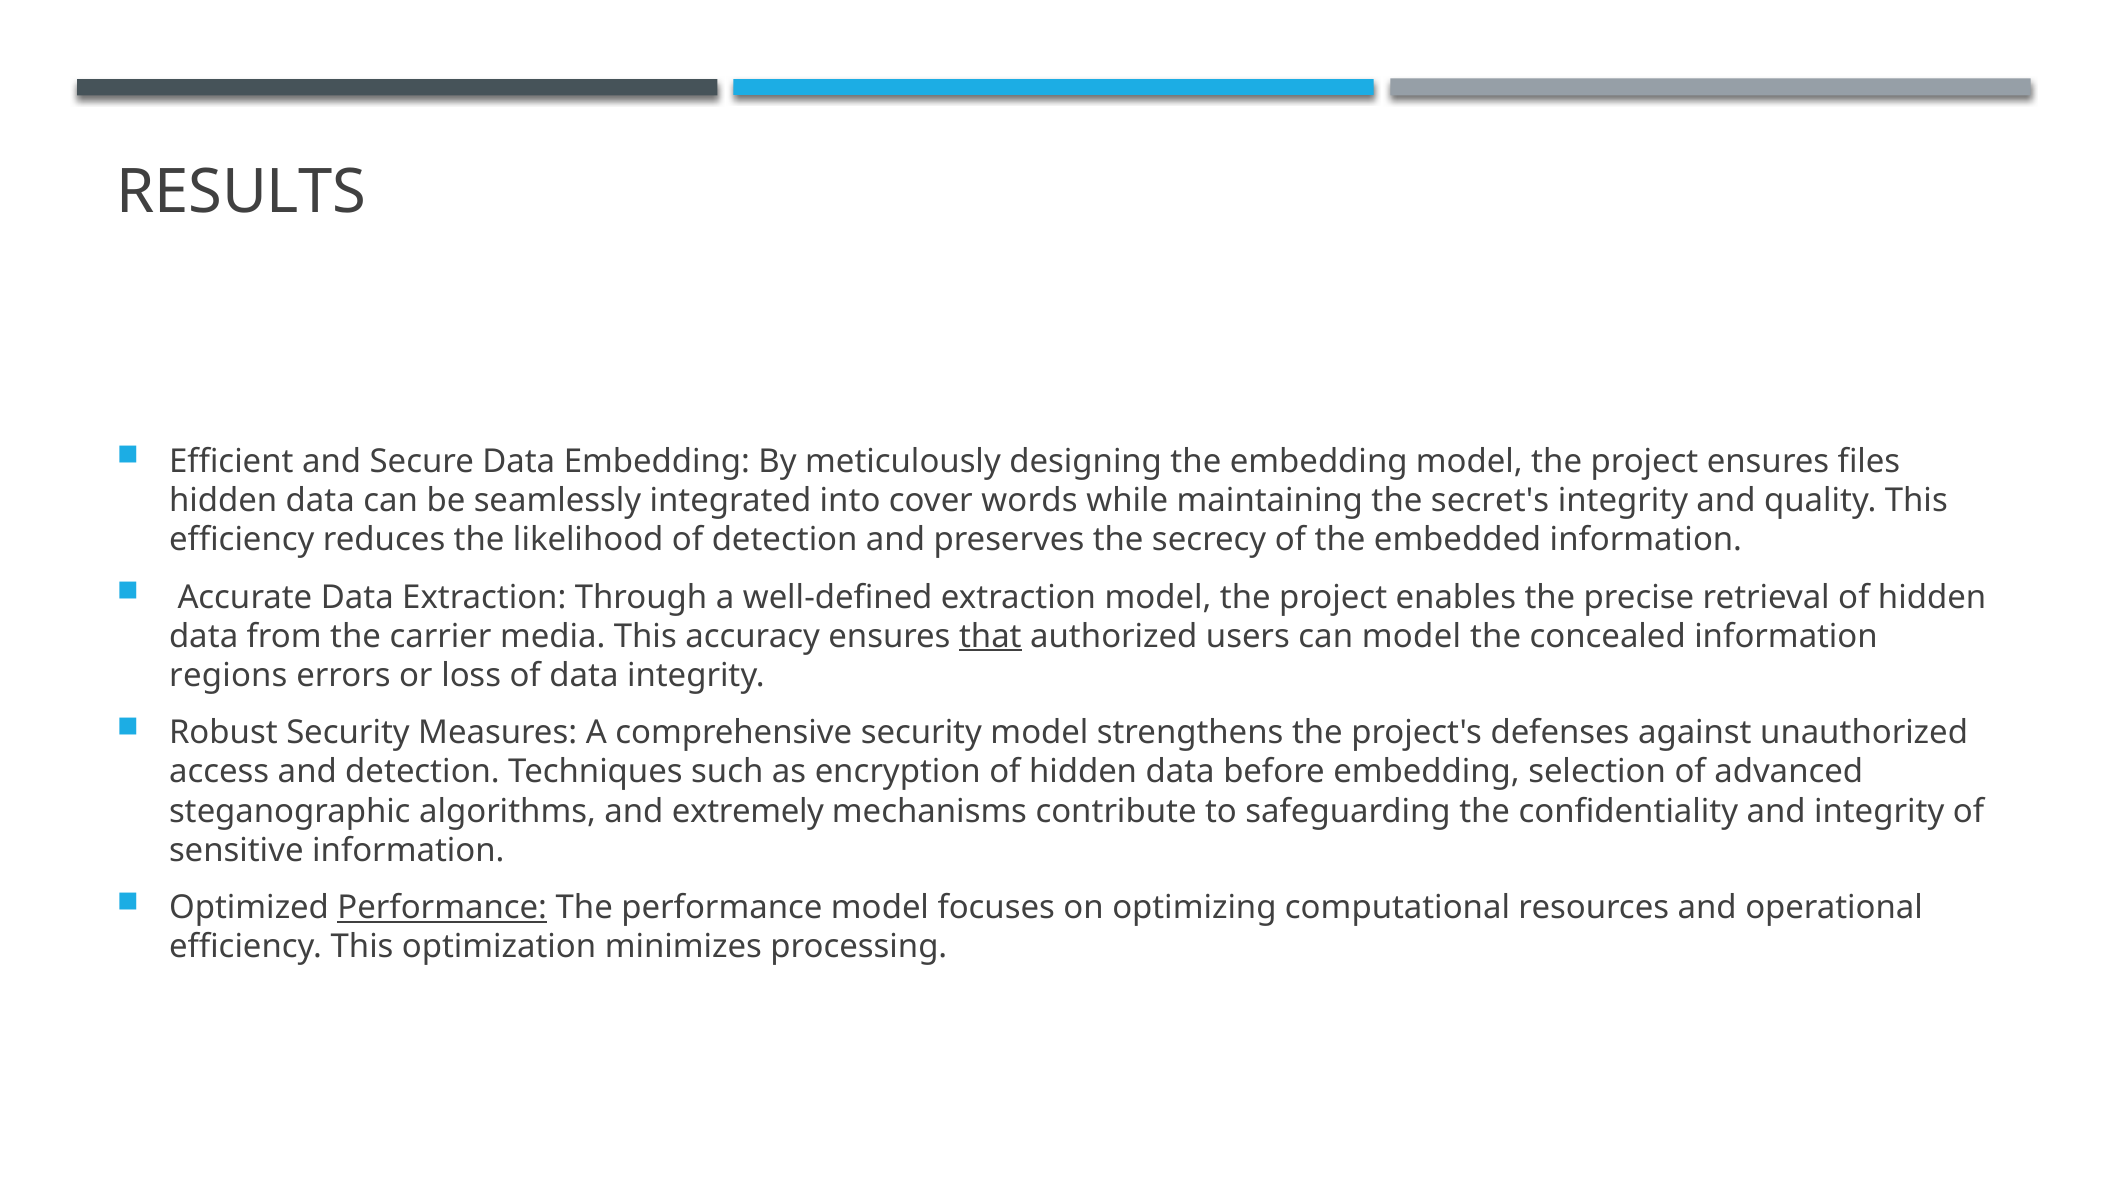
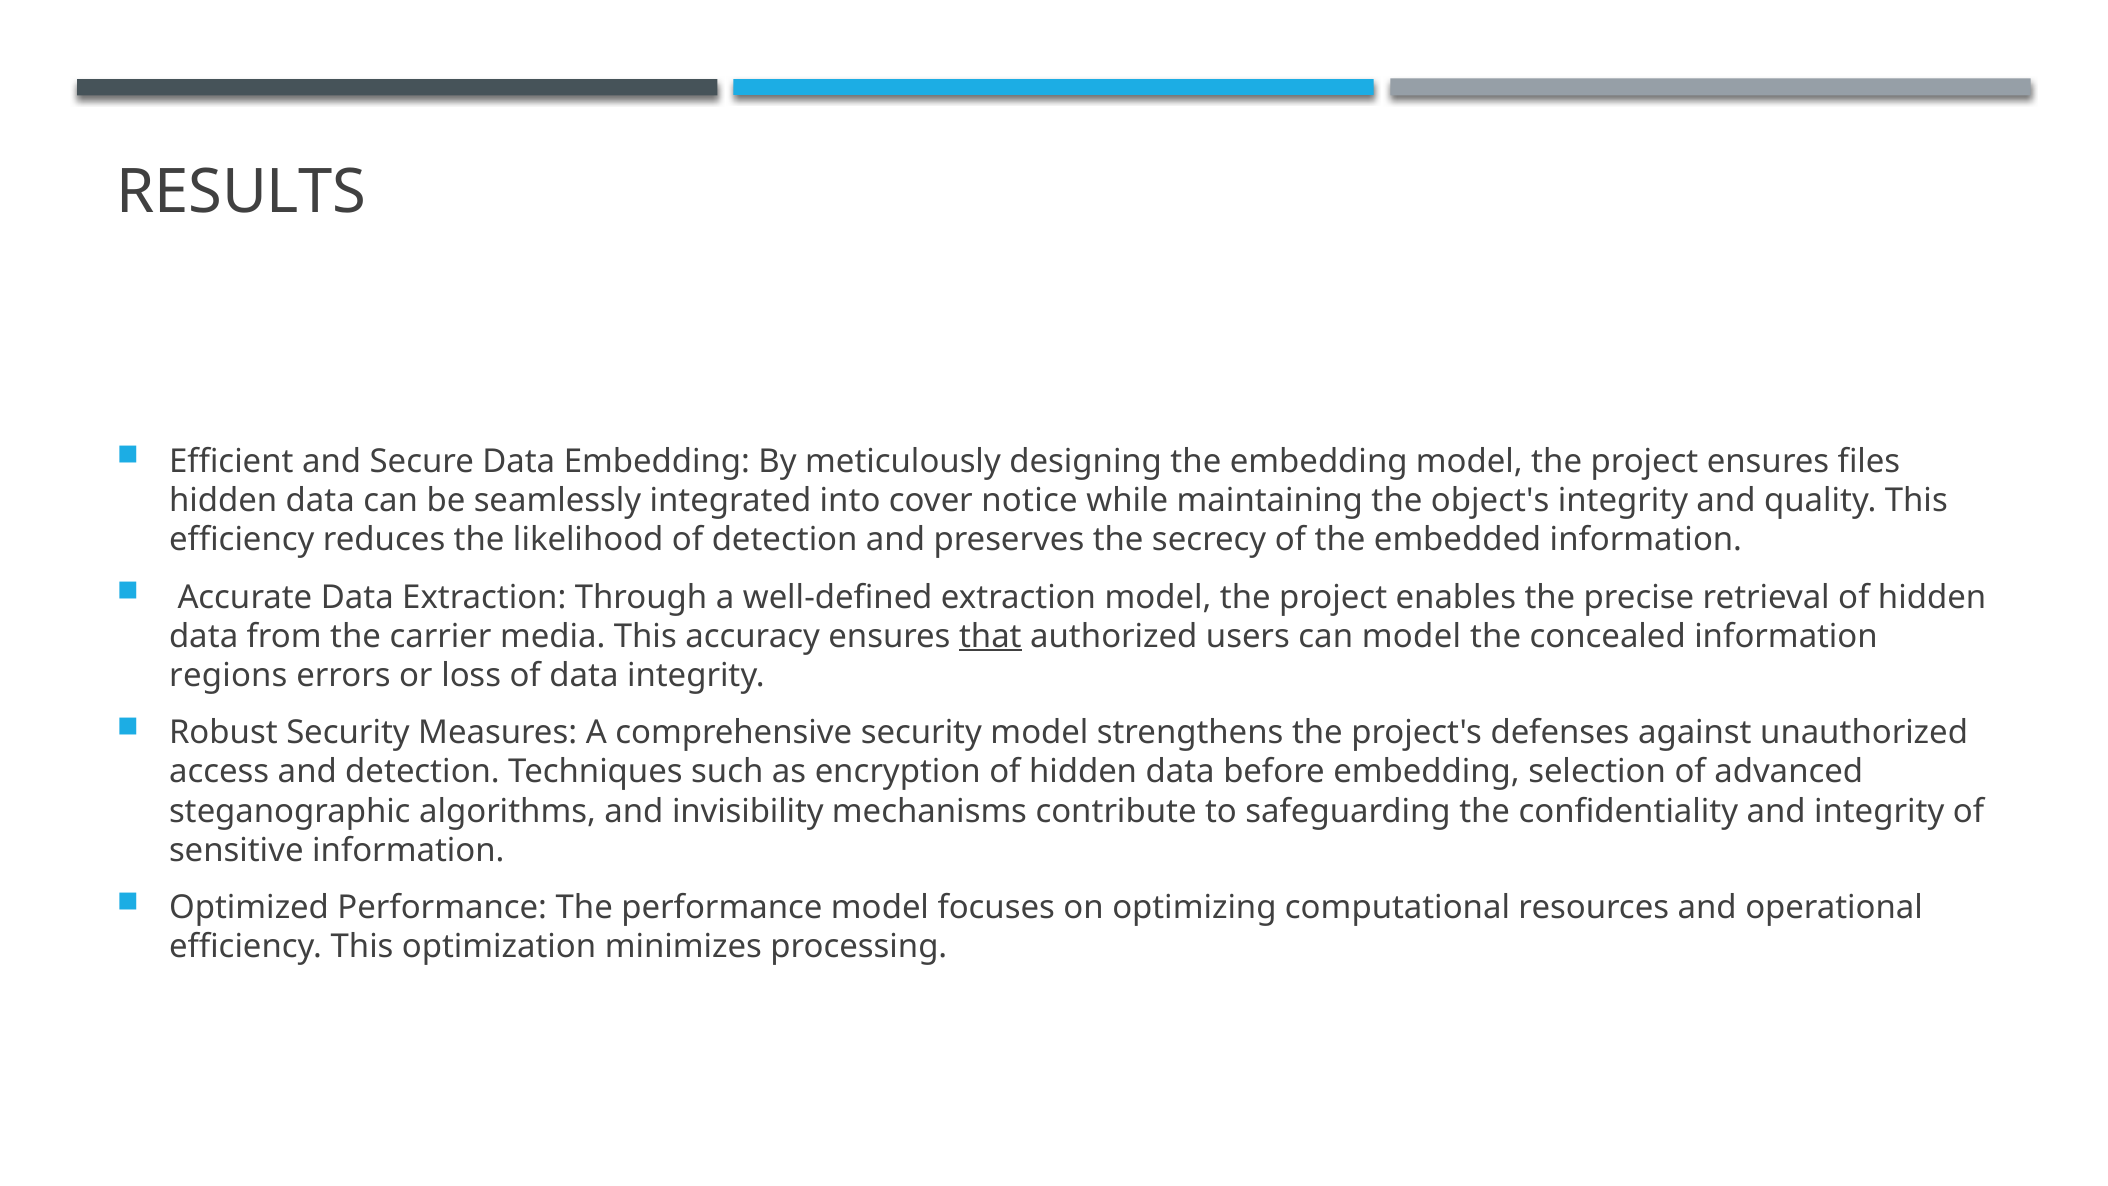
words: words -> notice
secret's: secret's -> object's
extremely: extremely -> invisibility
Performance at (442, 908) underline: present -> none
